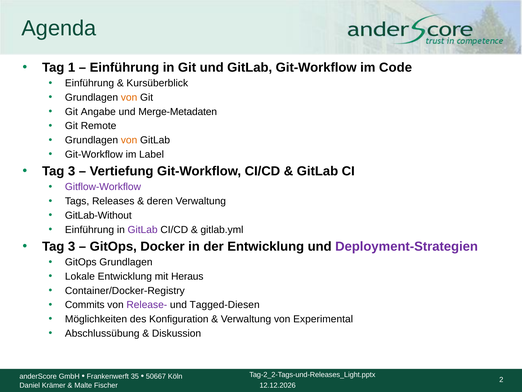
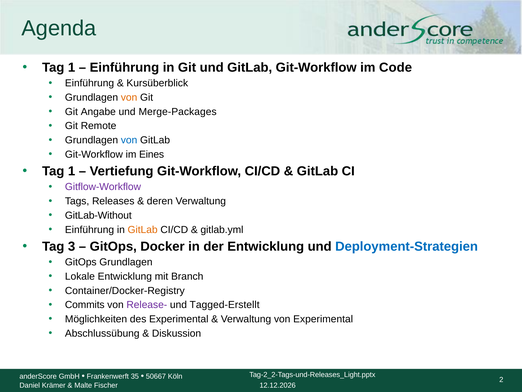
Merge-Metadaten: Merge-Metadaten -> Merge-Packages
von at (129, 140) colour: orange -> blue
Label: Label -> Eines
3 at (72, 171): 3 -> 1
GitLab at (143, 229) colour: purple -> orange
Deployment-Strategien colour: purple -> blue
Heraus: Heraus -> Branch
Tagged-Diesen: Tagged-Diesen -> Tagged-Erstellt
des Konfiguration: Konfiguration -> Experimental
